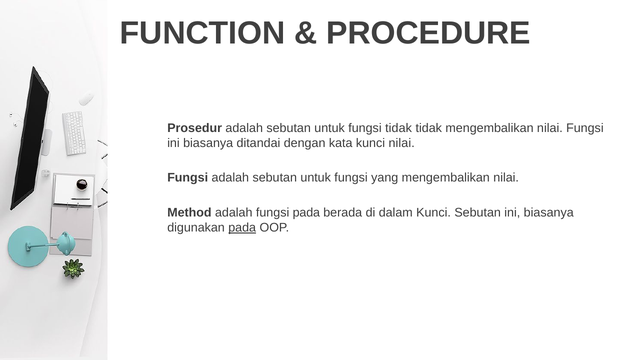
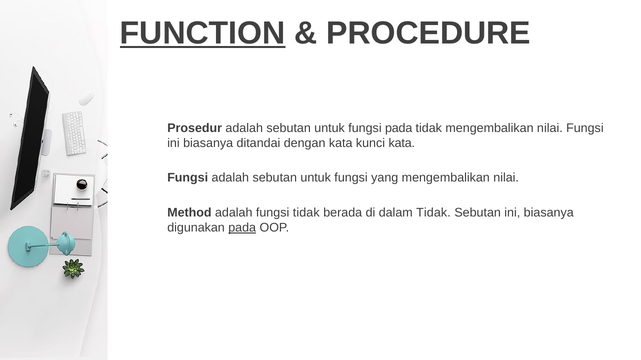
FUNCTION underline: none -> present
fungsi tidak: tidak -> pada
kunci nilai: nilai -> kata
fungsi pada: pada -> tidak
dalam Kunci: Kunci -> Tidak
